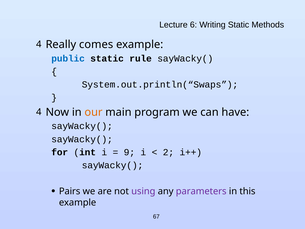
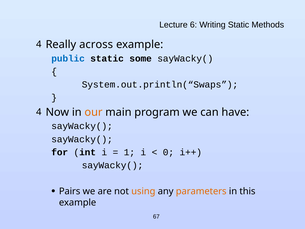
comes: comes -> across
rule: rule -> some
9: 9 -> 1
2: 2 -> 0
using colour: purple -> orange
parameters colour: purple -> orange
